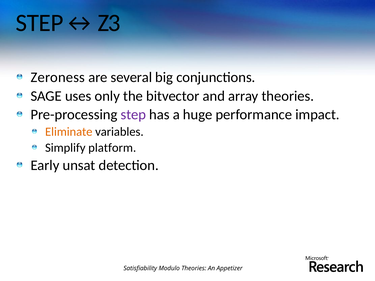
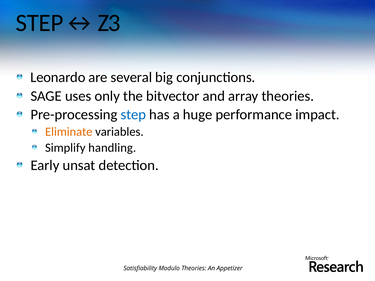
Zeroness: Zeroness -> Leonardo
step colour: purple -> blue
platform: platform -> handling
